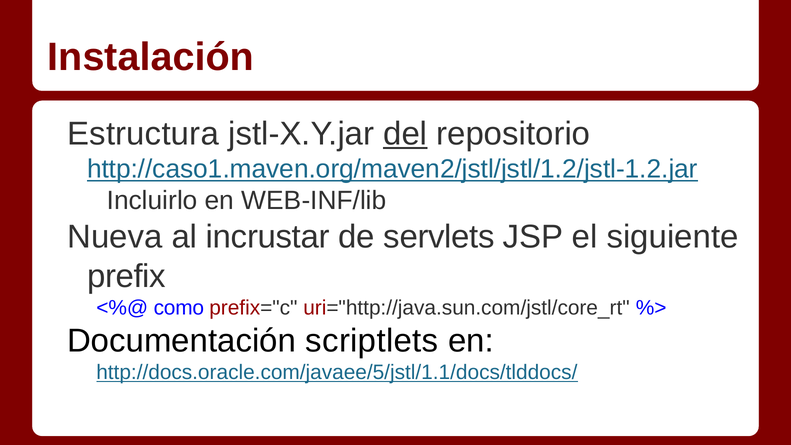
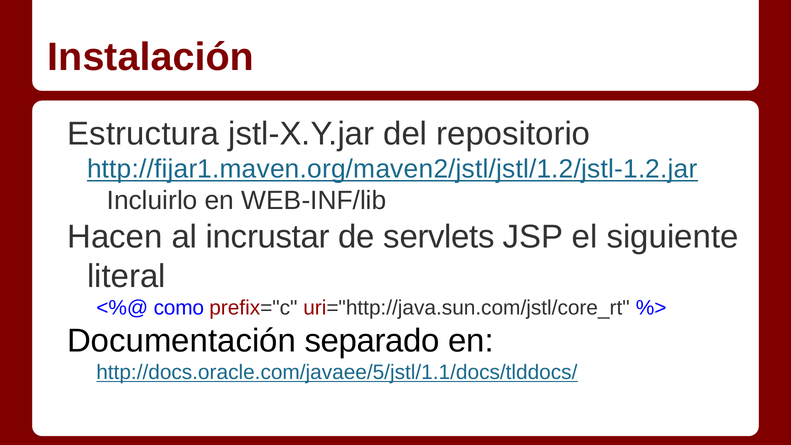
del underline: present -> none
http://caso1.maven.org/maven2/jstl/jstl/1.2/jstl-1.2.jar: http://caso1.maven.org/maven2/jstl/jstl/1.2/jstl-1.2.jar -> http://fijar1.maven.org/maven2/jstl/jstl/1.2/jstl-1.2.jar
Nueva: Nueva -> Hacen
prefix: prefix -> literal
scriptlets: scriptlets -> separado
